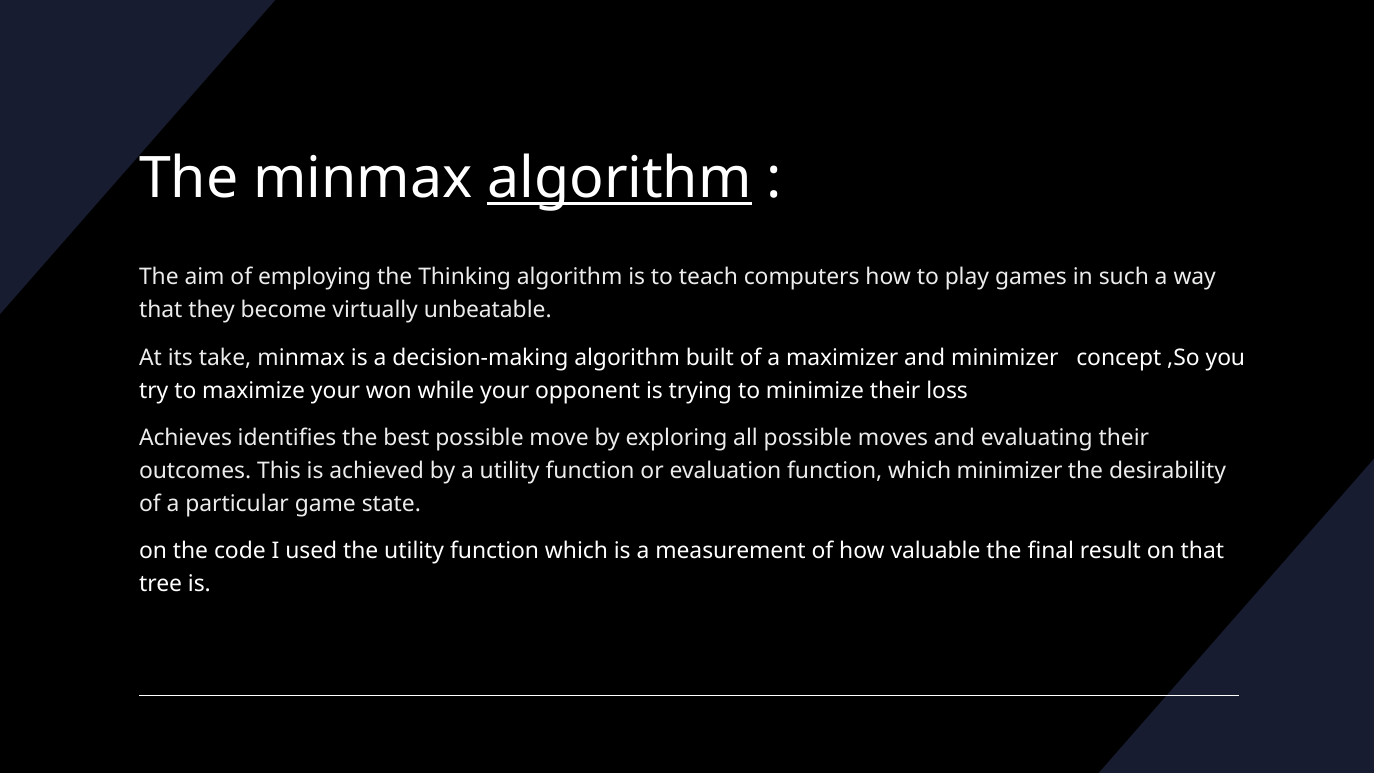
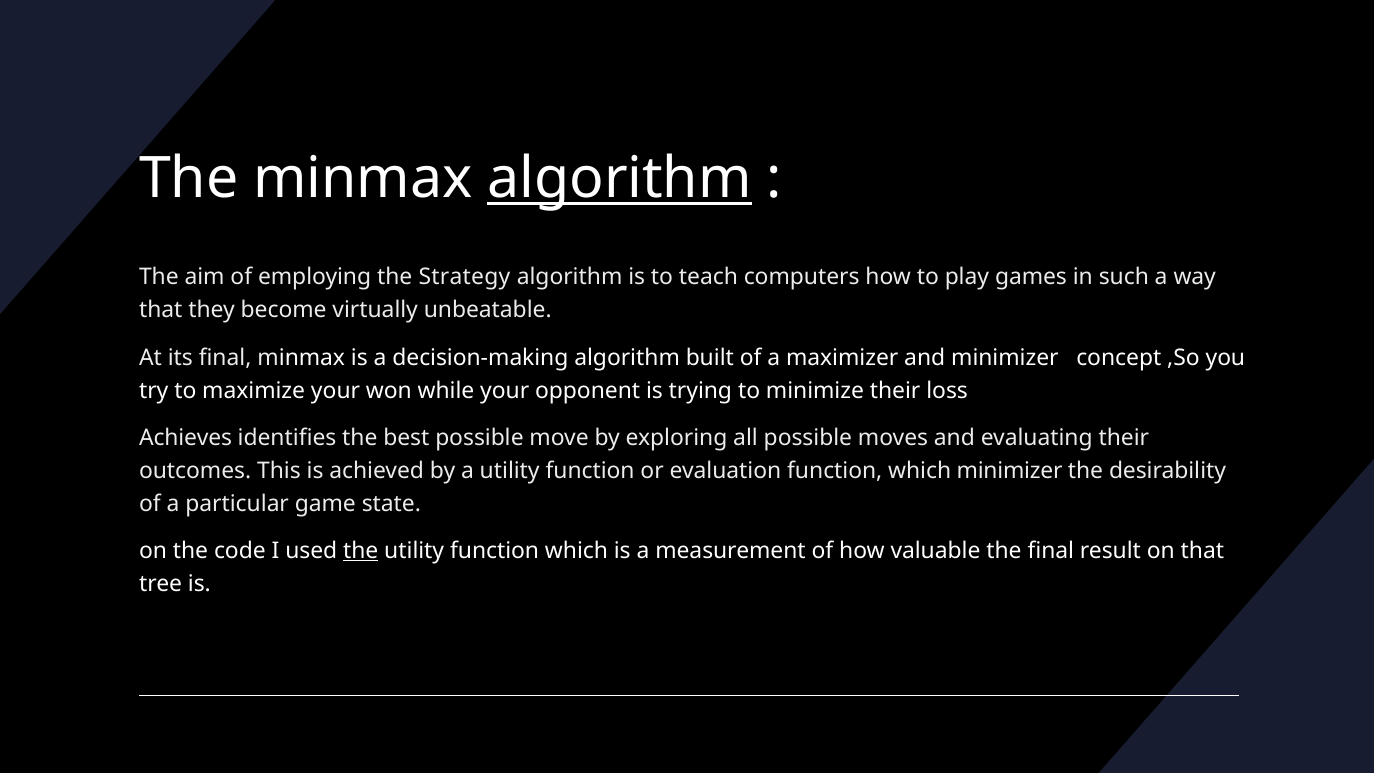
Thinking: Thinking -> Strategy
its take: take -> final
the at (361, 551) underline: none -> present
